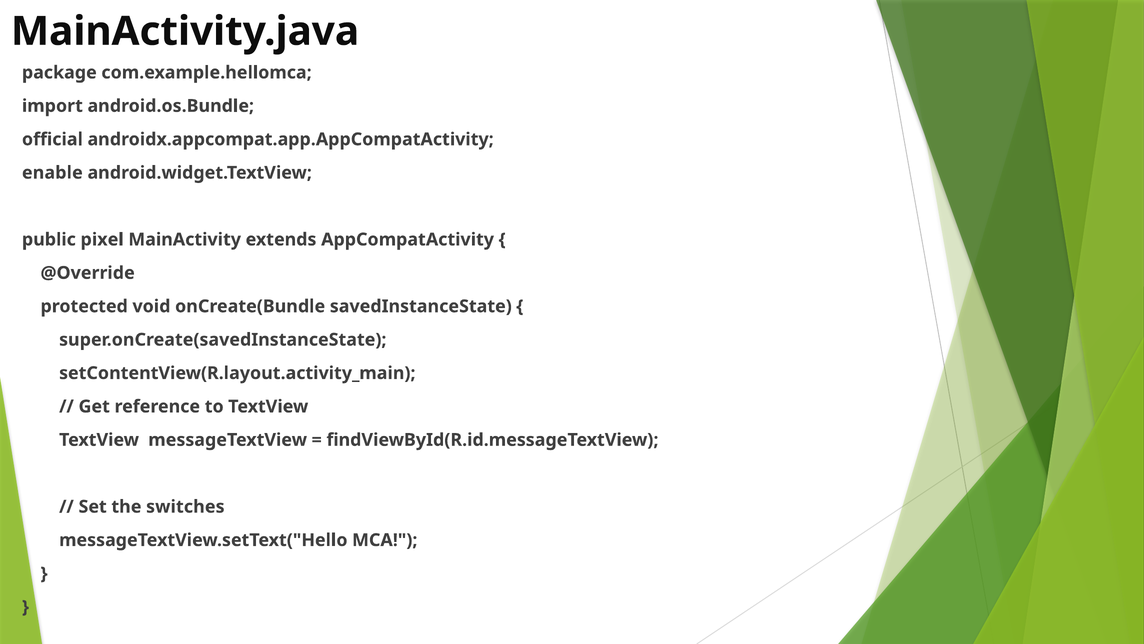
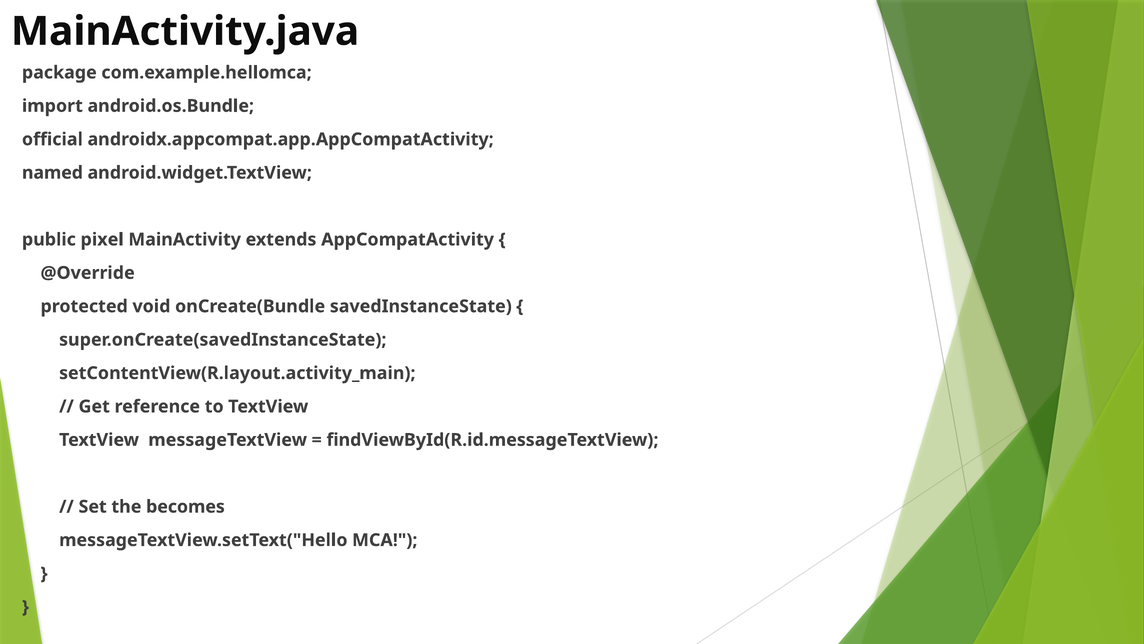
enable: enable -> named
switches: switches -> becomes
